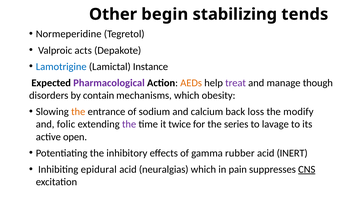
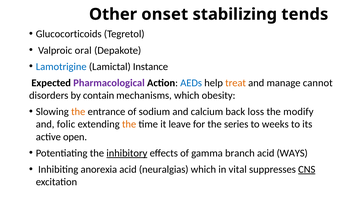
begin: begin -> onset
Normeperidine: Normeperidine -> Glucocorticoids
acts: acts -> oral
AEDs colour: orange -> blue
treat colour: purple -> orange
though: though -> cannot
the at (129, 124) colour: purple -> orange
twice: twice -> leave
lavage: lavage -> weeks
inhibitory underline: none -> present
rubber: rubber -> branch
INERT: INERT -> WAYS
epidural: epidural -> anorexia
pain: pain -> vital
